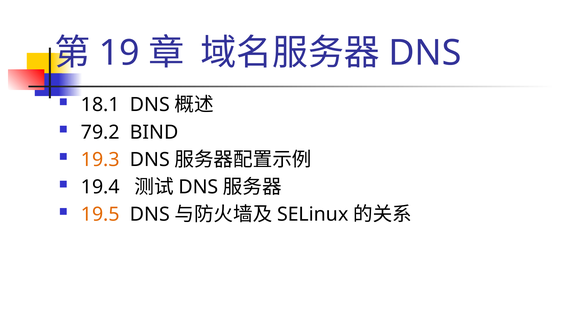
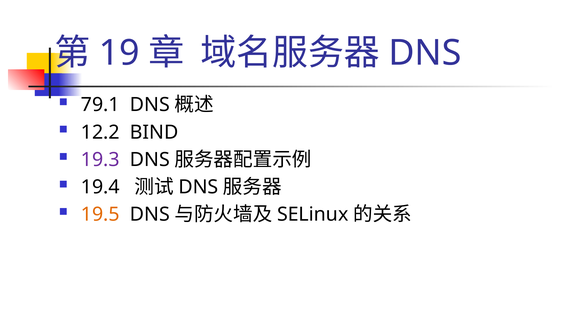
18.1: 18.1 -> 79.1
79.2: 79.2 -> 12.2
19.3 colour: orange -> purple
